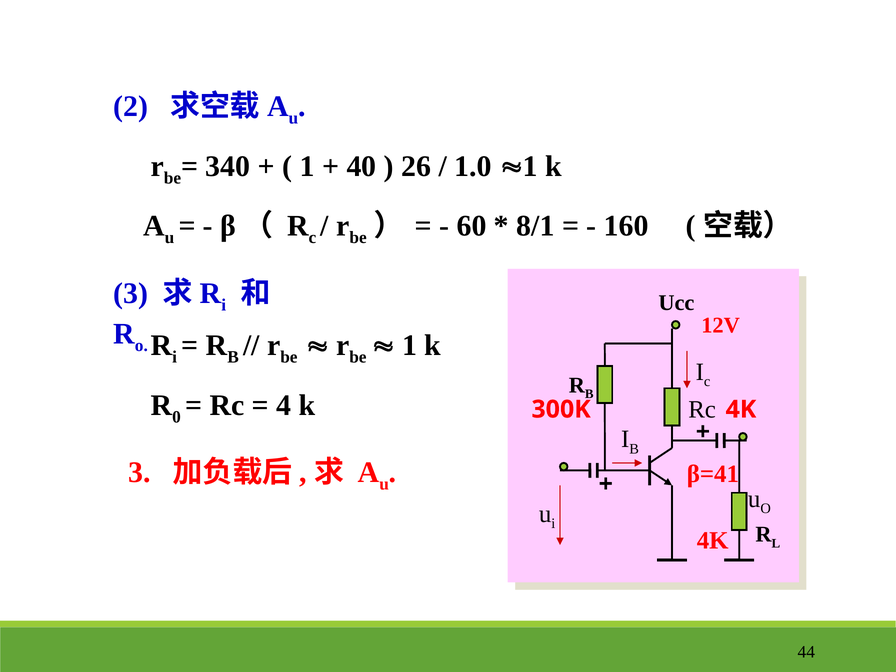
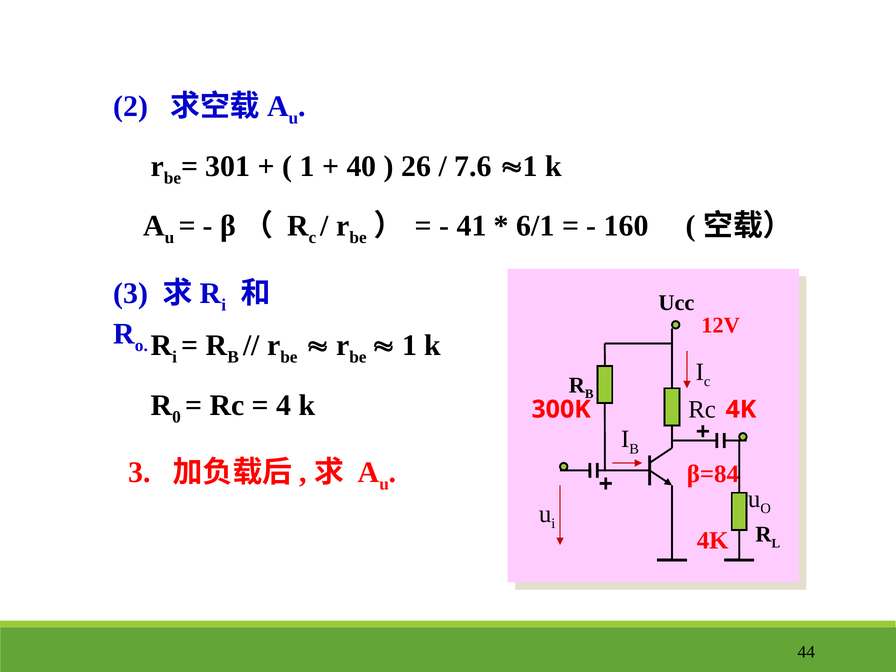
340: 340 -> 301
1.0: 1.0 -> 7.6
60: 60 -> 41
8/1: 8/1 -> 6/1
β=41: β=41 -> β=84
